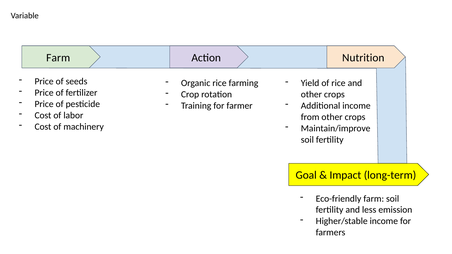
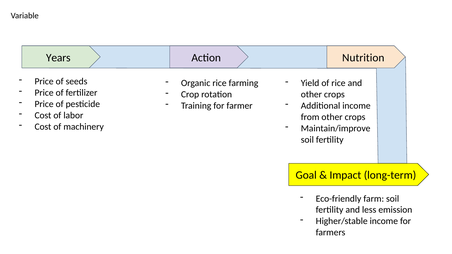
Farm at (58, 58): Farm -> Years
